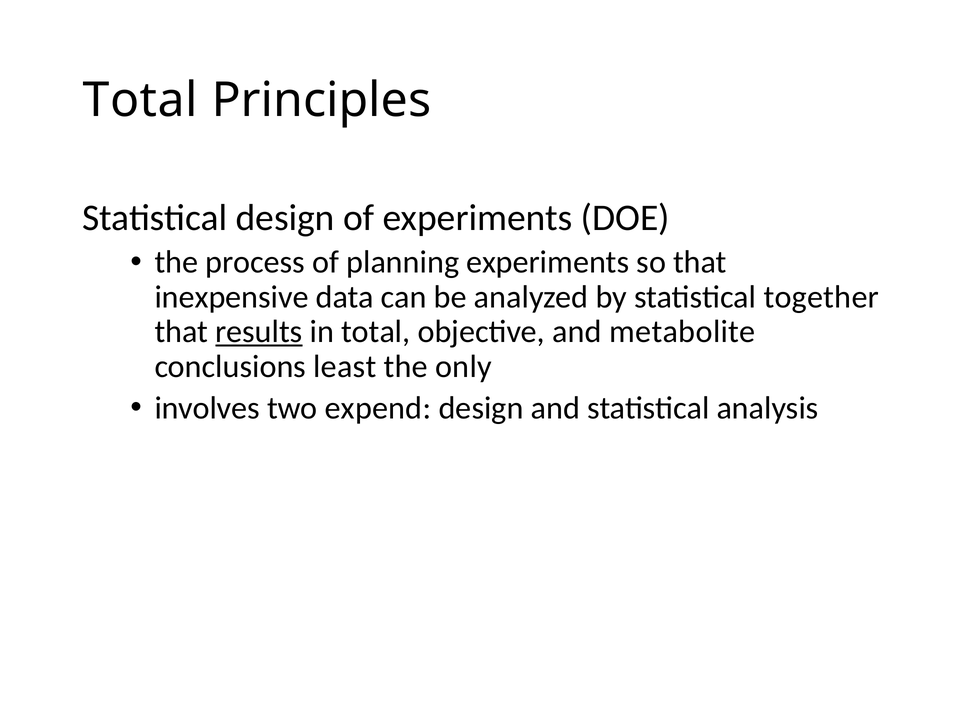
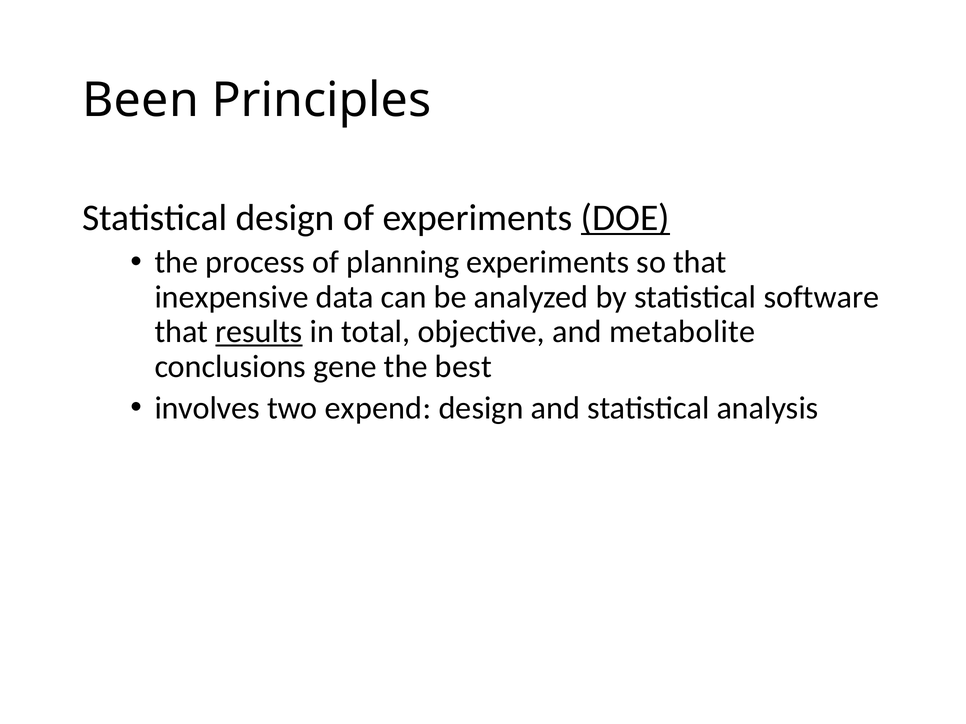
Total at (140, 100): Total -> Been
DOE underline: none -> present
together: together -> software
least: least -> gene
only: only -> best
